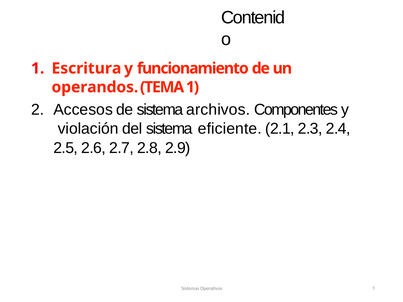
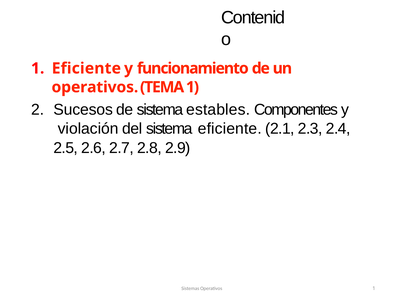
1 Escritura: Escritura -> Eficiente
operandos at (95, 87): operandos -> operativos
Accesos: Accesos -> Sucesos
archivos: archivos -> estables
